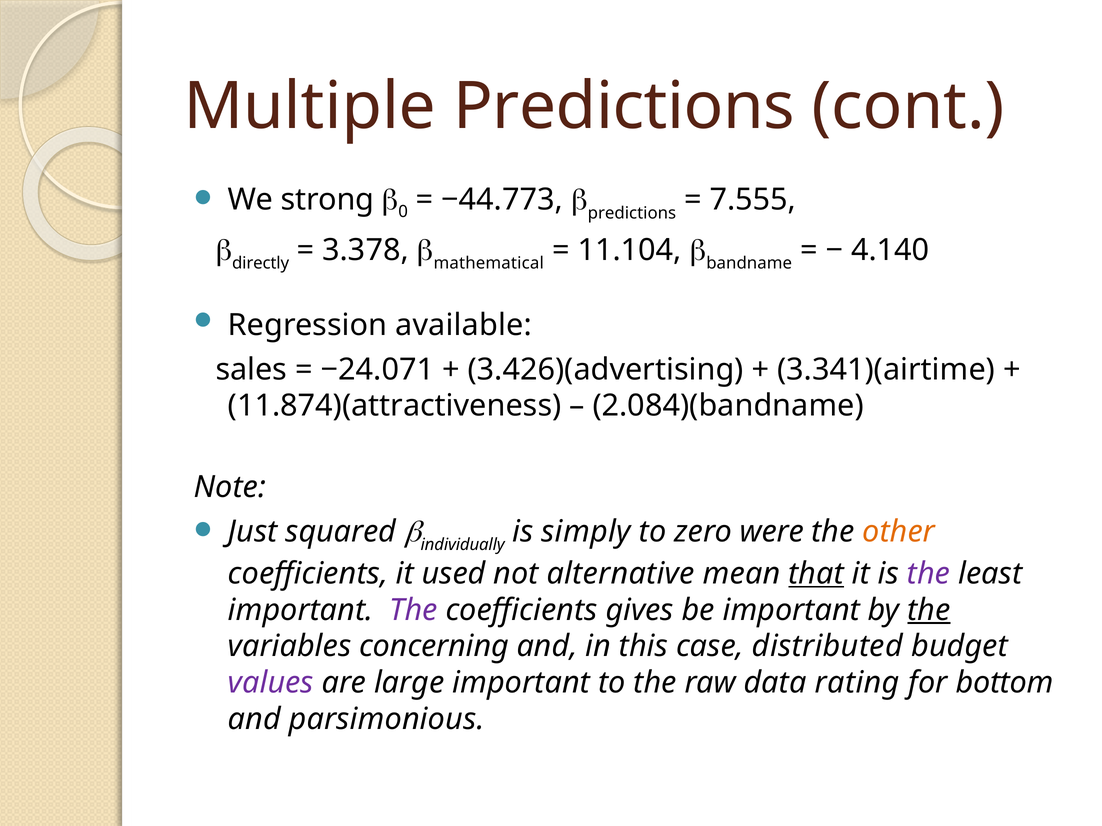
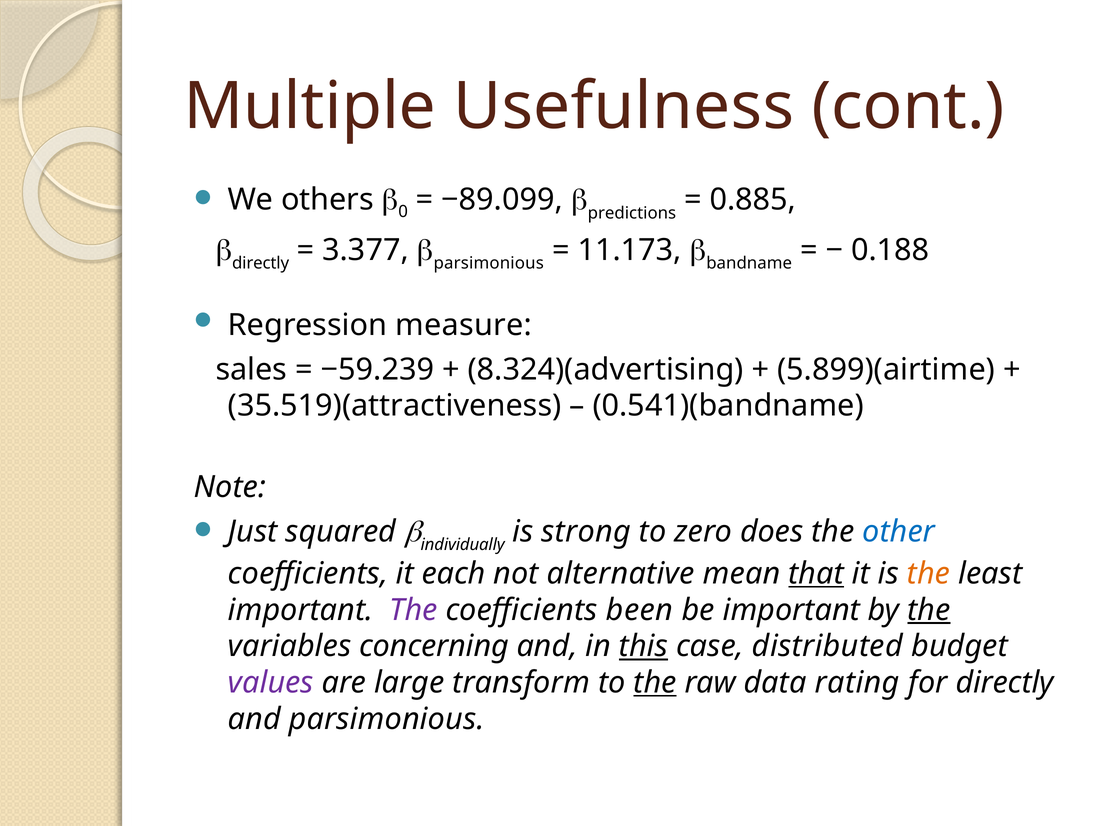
Multiple Predictions: Predictions -> Usefulness
strong: strong -> others
−44.773: −44.773 -> −89.099
7.555: 7.555 -> 0.885
3.378: 3.378 -> 3.377
mathematical at (489, 263): mathematical -> parsimonious
11.104: 11.104 -> 11.173
4.140: 4.140 -> 0.188
available: available -> measure
−24.071: −24.071 -> −59.239
3.426)(advertising: 3.426)(advertising -> 8.324)(advertising
3.341)(airtime: 3.341)(airtime -> 5.899)(airtime
11.874)(attractiveness: 11.874)(attractiveness -> 35.519)(attractiveness
2.084)(bandname: 2.084)(bandname -> 0.541)(bandname
simply: simply -> strong
were: were -> does
other colour: orange -> blue
used: used -> each
the at (929, 574) colour: purple -> orange
gives: gives -> been
this underline: none -> present
large important: important -> transform
the at (655, 683) underline: none -> present
for bottom: bottom -> directly
